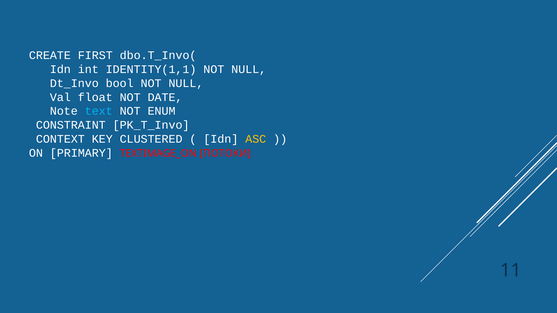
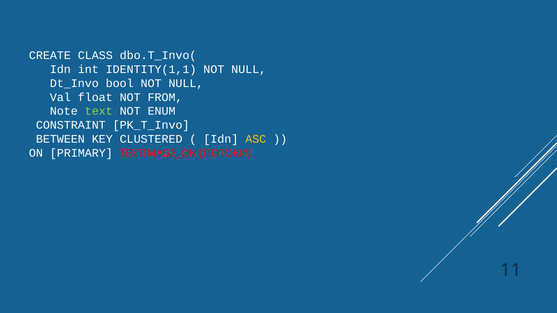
FIRST: FIRST -> CLASS
DATE: DATE -> FROM
text colour: light blue -> light green
CONTEXT: CONTEXT -> BETWEEN
